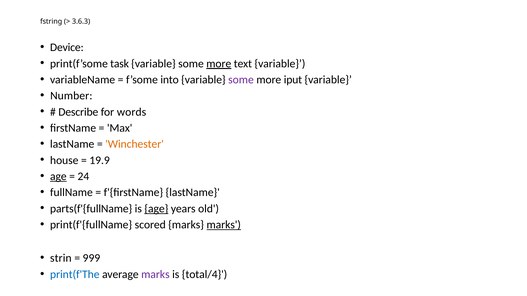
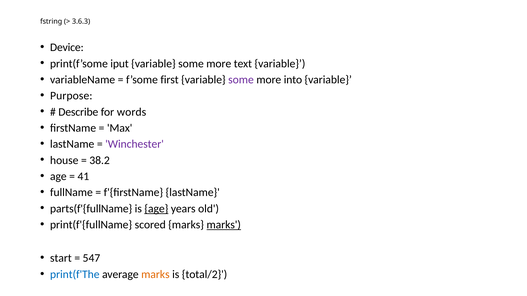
task: task -> iput
more at (219, 64) underline: present -> none
into: into -> first
iput: iput -> into
Number: Number -> Purpose
Winchester colour: orange -> purple
19.9: 19.9 -> 38.2
age at (58, 177) underline: present -> none
24: 24 -> 41
strin: strin -> start
999: 999 -> 547
marks at (155, 275) colour: purple -> orange
total/4: total/4 -> total/2
